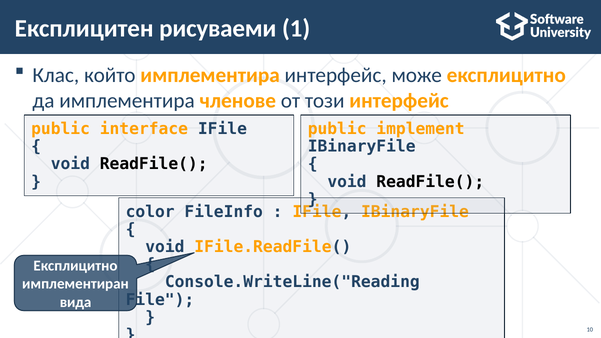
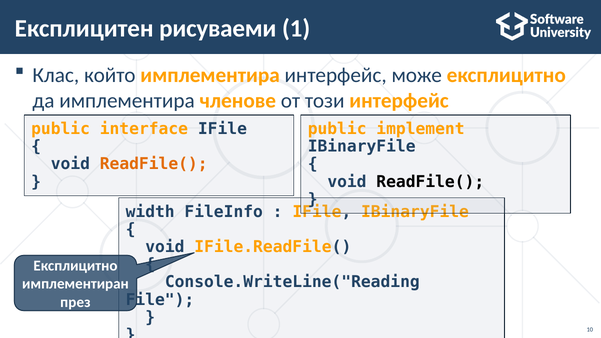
ReadFile( at (154, 164) colour: black -> orange
color: color -> width
вида: вида -> през
